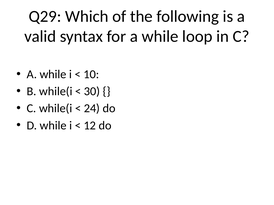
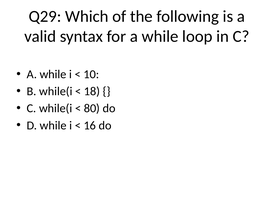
30: 30 -> 18
24: 24 -> 80
12: 12 -> 16
